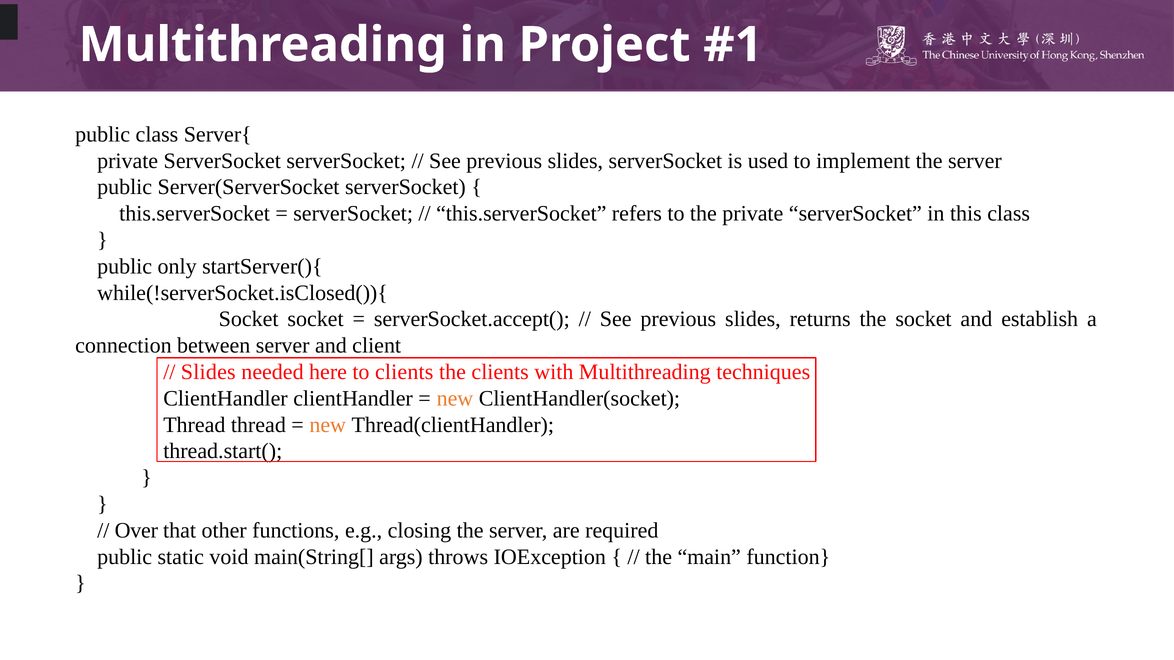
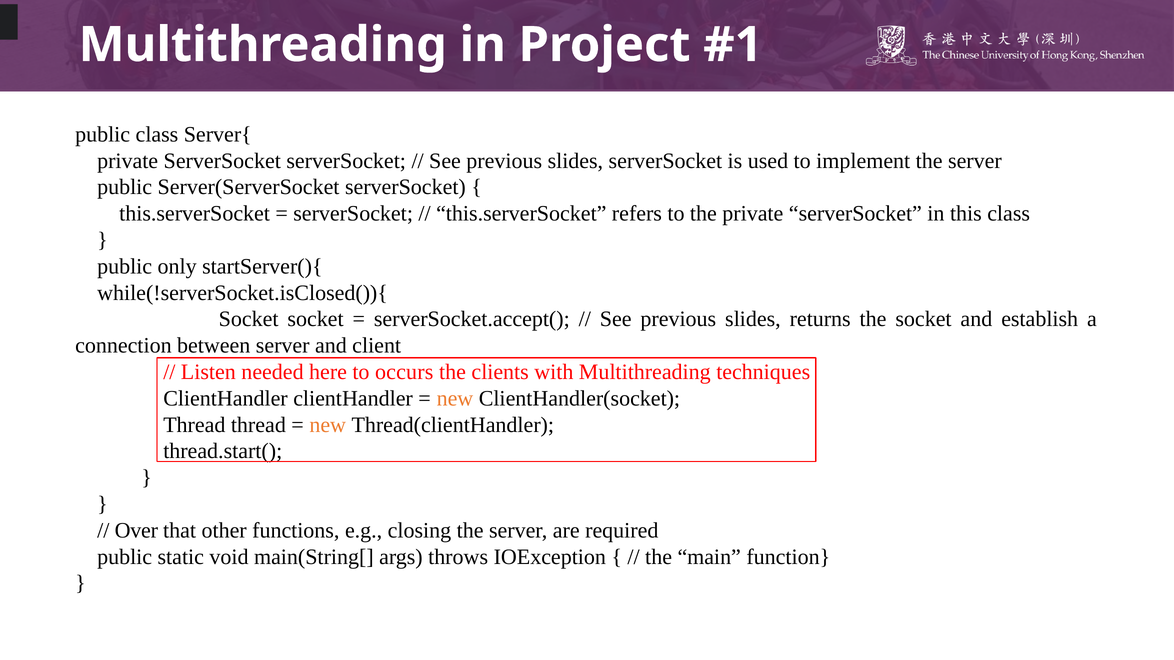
Slides at (208, 372): Slides -> Listen
to clients: clients -> occurs
